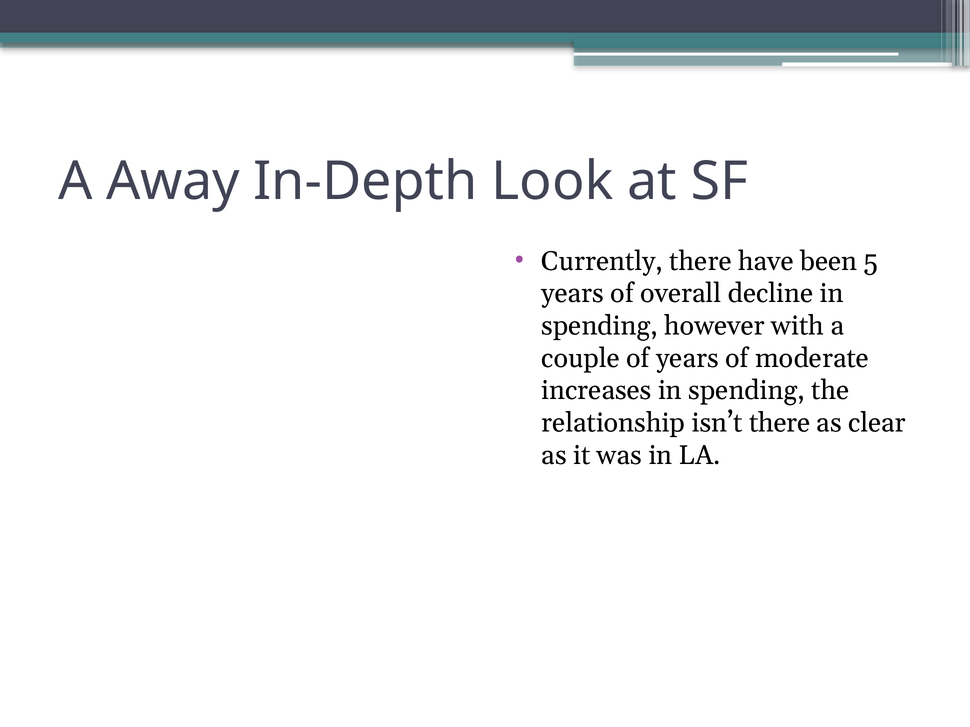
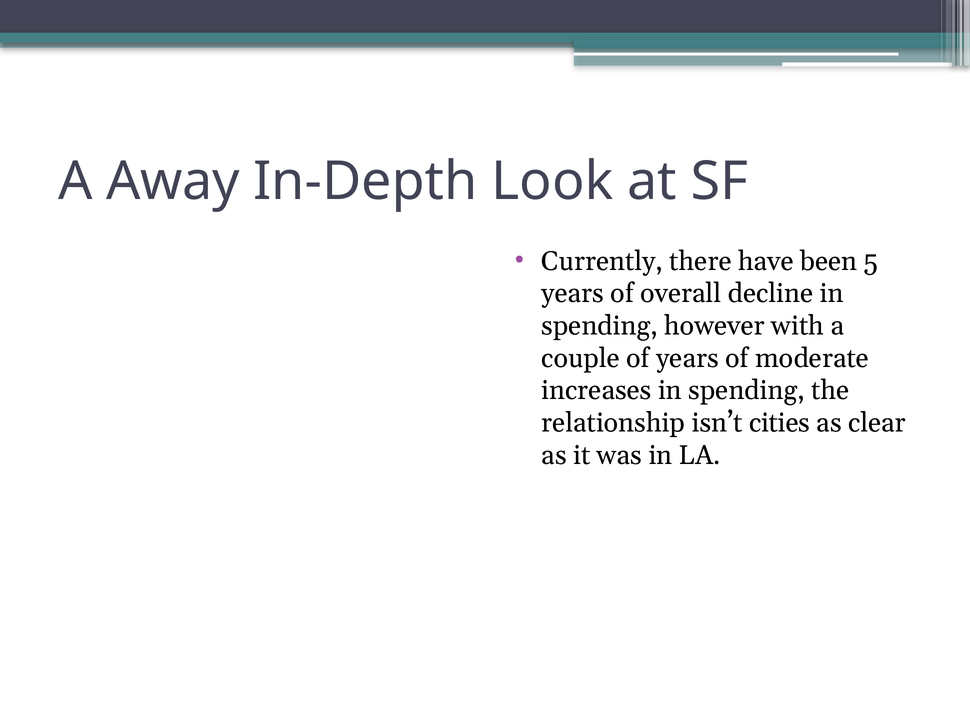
isn’t there: there -> cities
